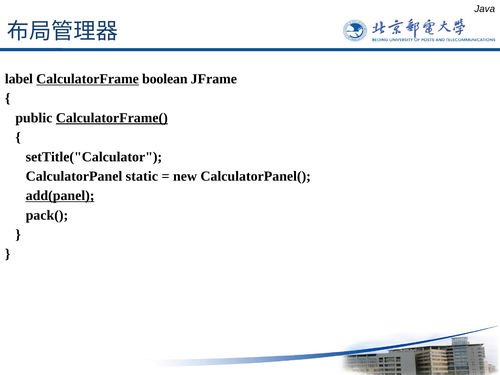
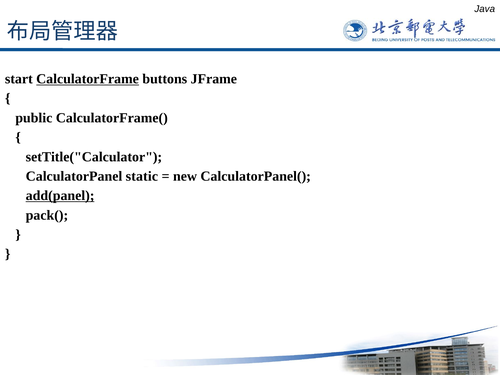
label: label -> start
boolean: boolean -> buttons
CalculatorFrame( underline: present -> none
